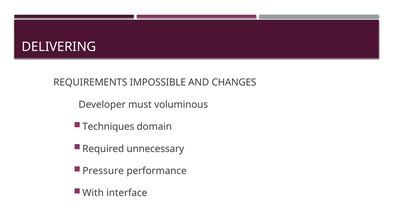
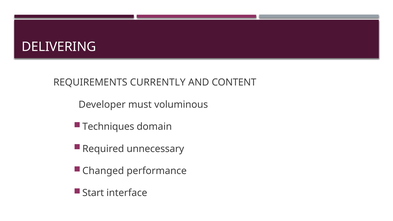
IMPOSSIBLE: IMPOSSIBLE -> CURRENTLY
CHANGES: CHANGES -> CONTENT
Pressure: Pressure -> Changed
With: With -> Start
